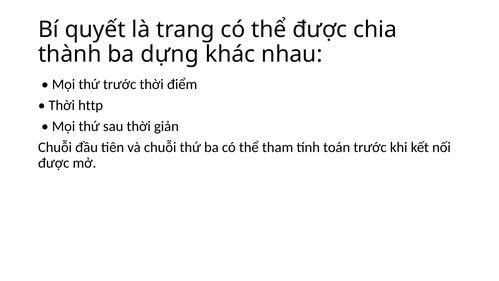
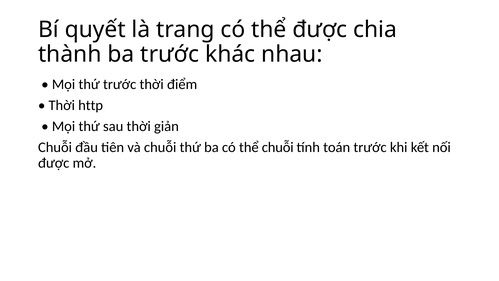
ba dựng: dựng -> trước
thể tham: tham -> chuỗi
